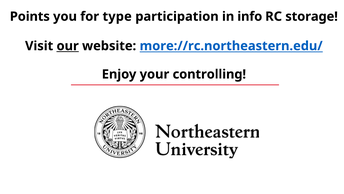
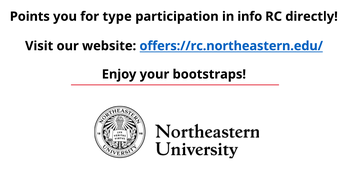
storage: storage -> directly
our underline: present -> none
more://rc.northeastern.edu/: more://rc.northeastern.edu/ -> offers://rc.northeastern.edu/
controlling: controlling -> bootstraps
